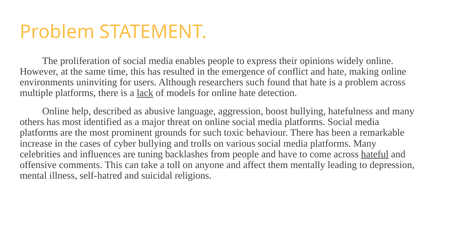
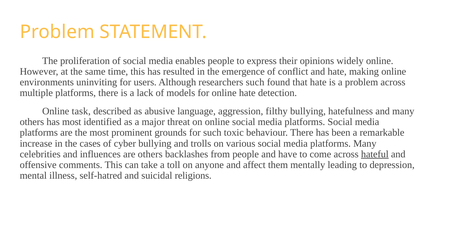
lack underline: present -> none
help: help -> task
boost: boost -> filthy
are tuning: tuning -> others
